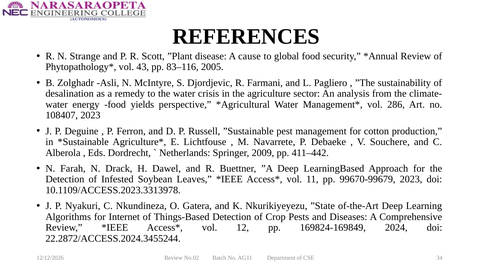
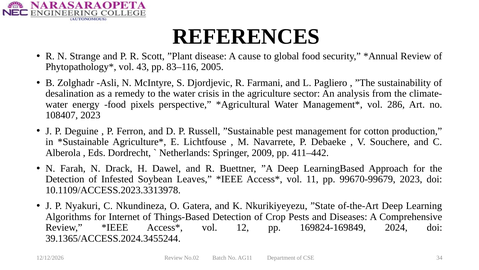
yields: yields -> pixels
22.2872/ACCESS.2024.3455244: 22.2872/ACCESS.2024.3455244 -> 39.1365/ACCESS.2024.3455244
